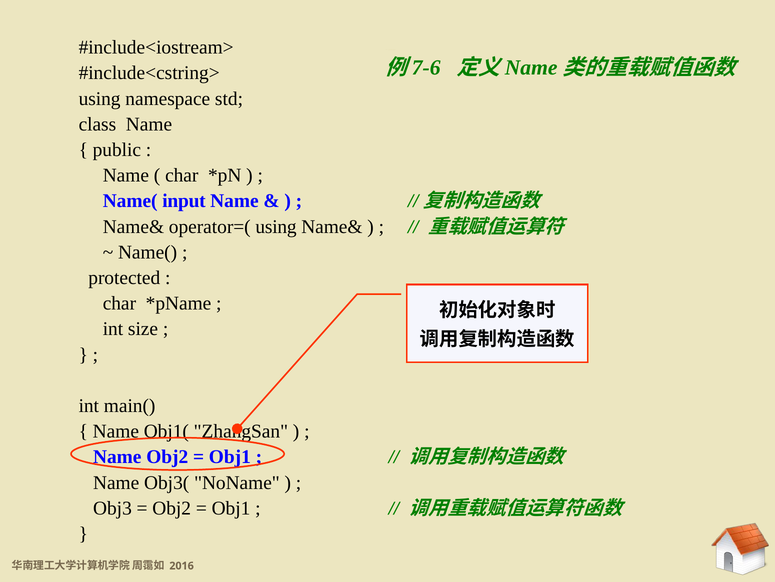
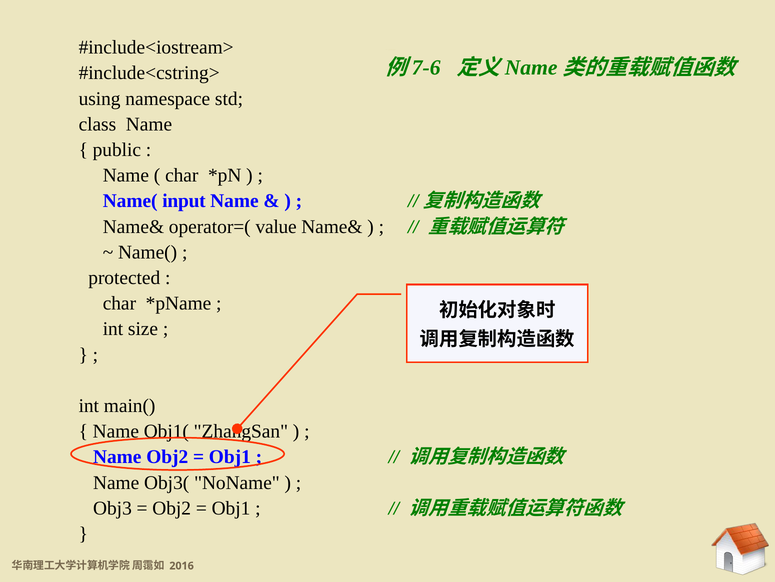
operator=( using: using -> value
